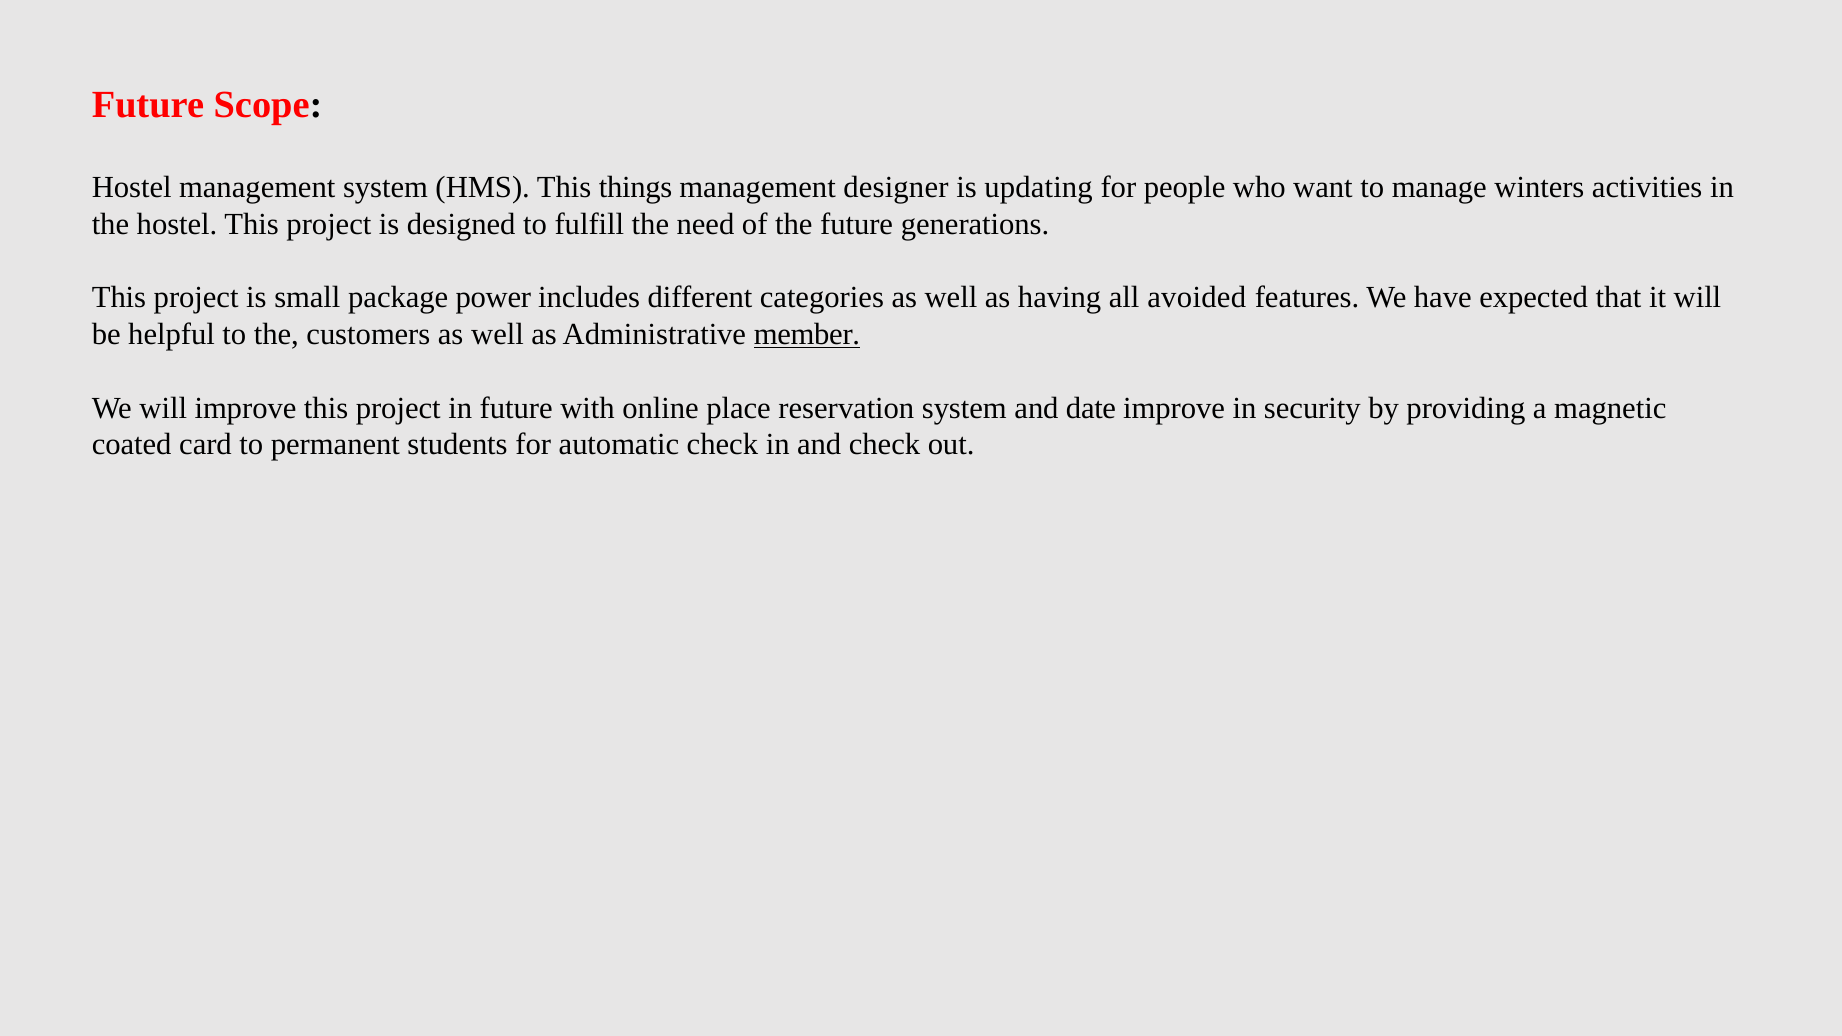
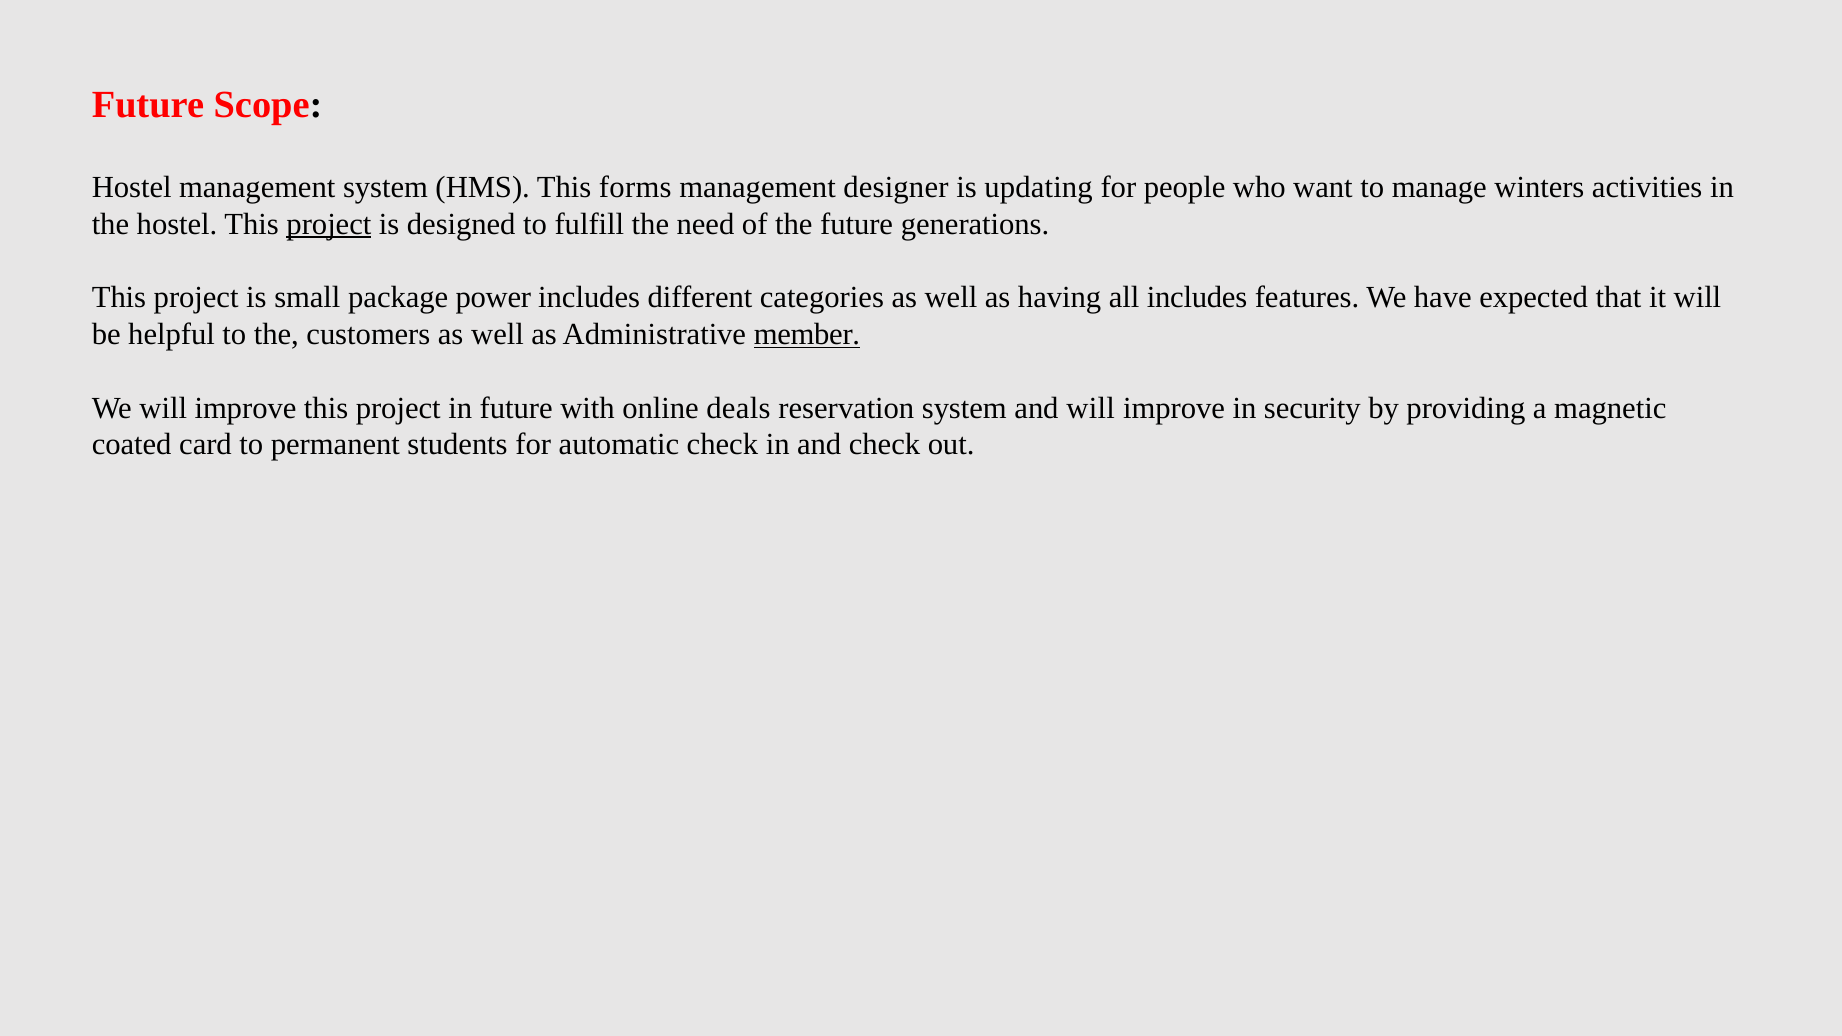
things: things -> forms
project at (329, 224) underline: none -> present
all avoided: avoided -> includes
place: place -> deals
and date: date -> will
